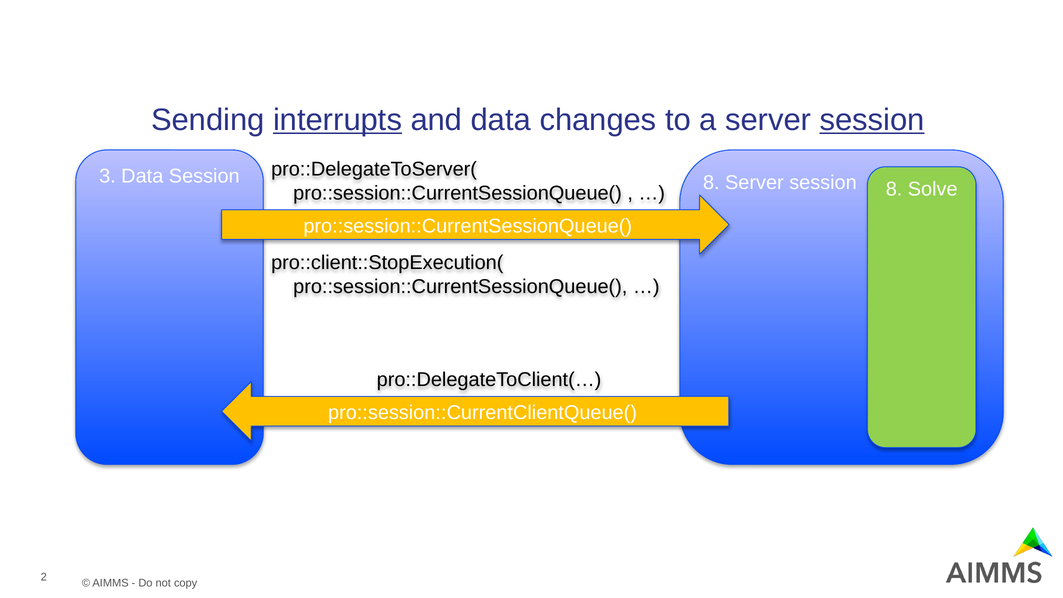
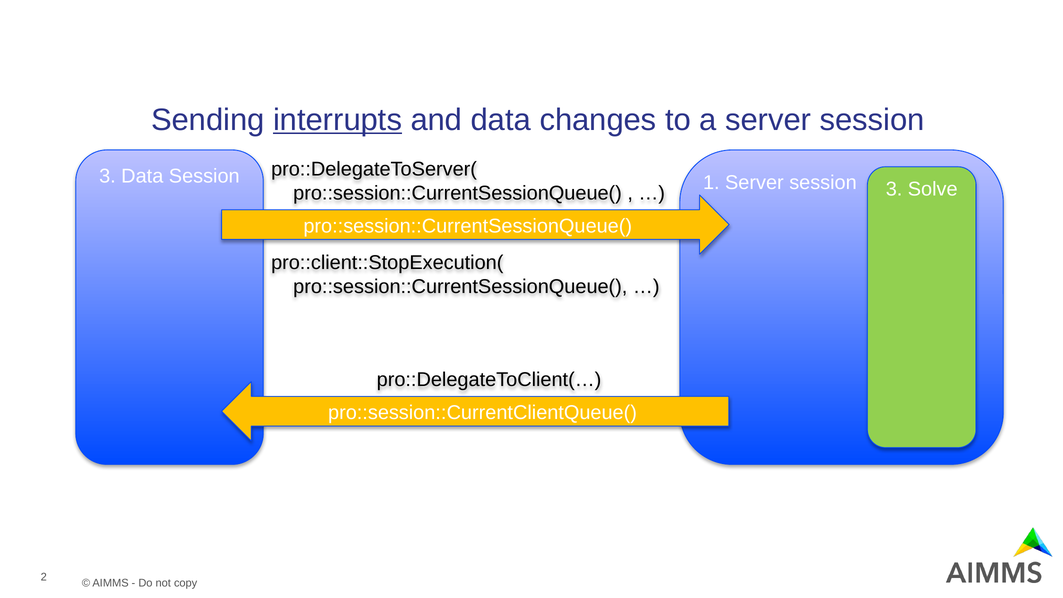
session at (872, 120) underline: present -> none
Data Session 8: 8 -> 1
Server session 8: 8 -> 3
